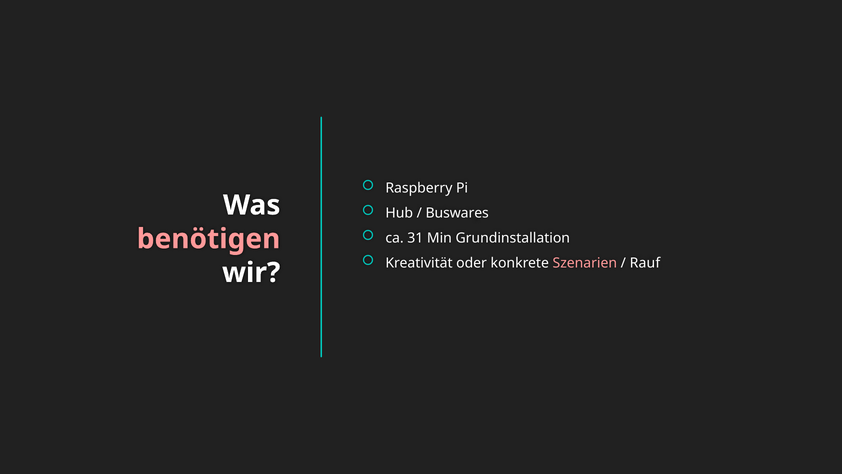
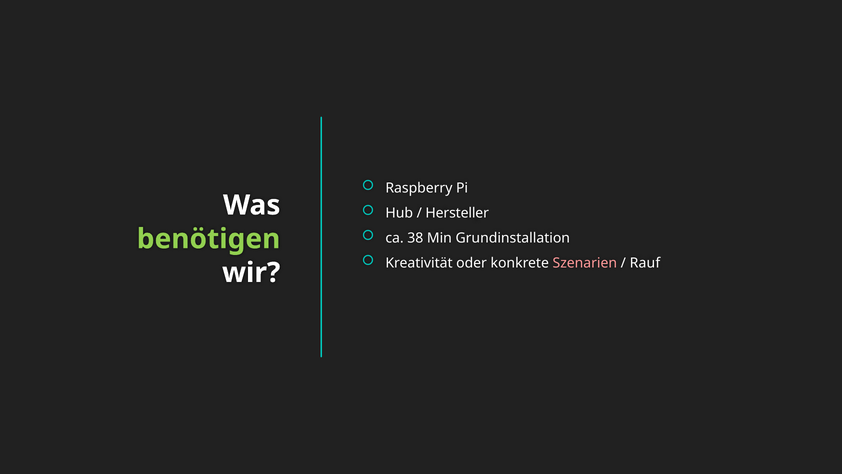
Buswares: Buswares -> Hersteller
31: 31 -> 38
benötigen colour: pink -> light green
